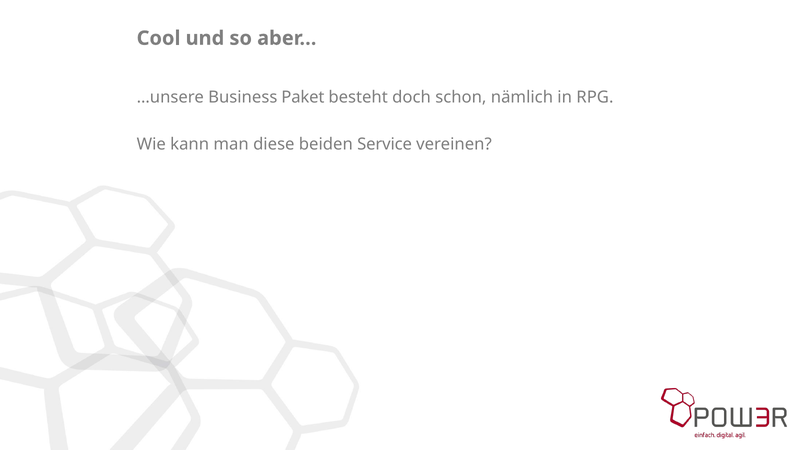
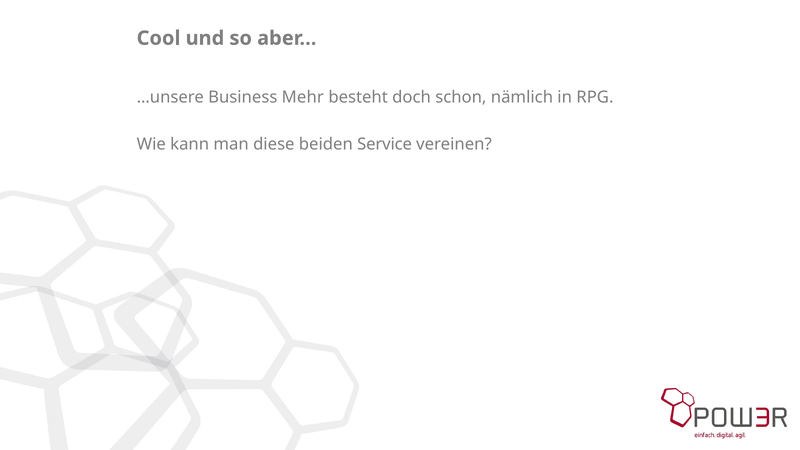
Paket: Paket -> Mehr
